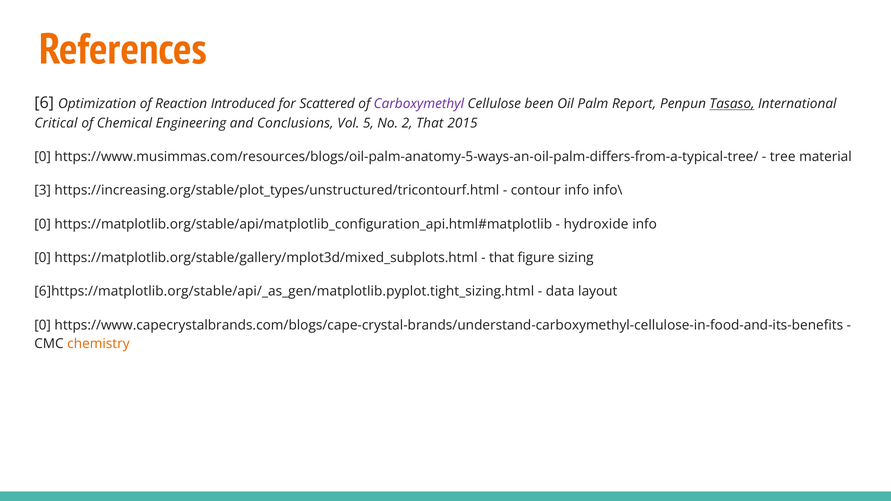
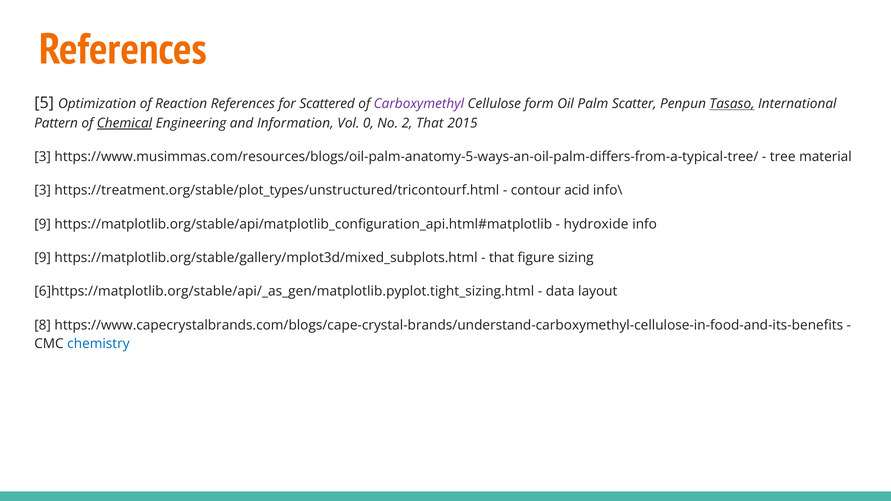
6: 6 -> 5
Reaction Introduced: Introduced -> References
been: been -> form
Report: Report -> Scatter
Critical: Critical -> Pattern
Chemical underline: none -> present
Conclusions: Conclusions -> Information
5: 5 -> 0
0 at (43, 157): 0 -> 3
https://increasing.org/stable/plot_types/unstructured/tricontourf.html: https://increasing.org/stable/plot_types/unstructured/tricontourf.html -> https://treatment.org/stable/plot_types/unstructured/tricontourf.html
contour info: info -> acid
0 at (43, 224): 0 -> 9
0 at (43, 258): 0 -> 9
0 at (43, 325): 0 -> 8
chemistry colour: orange -> blue
